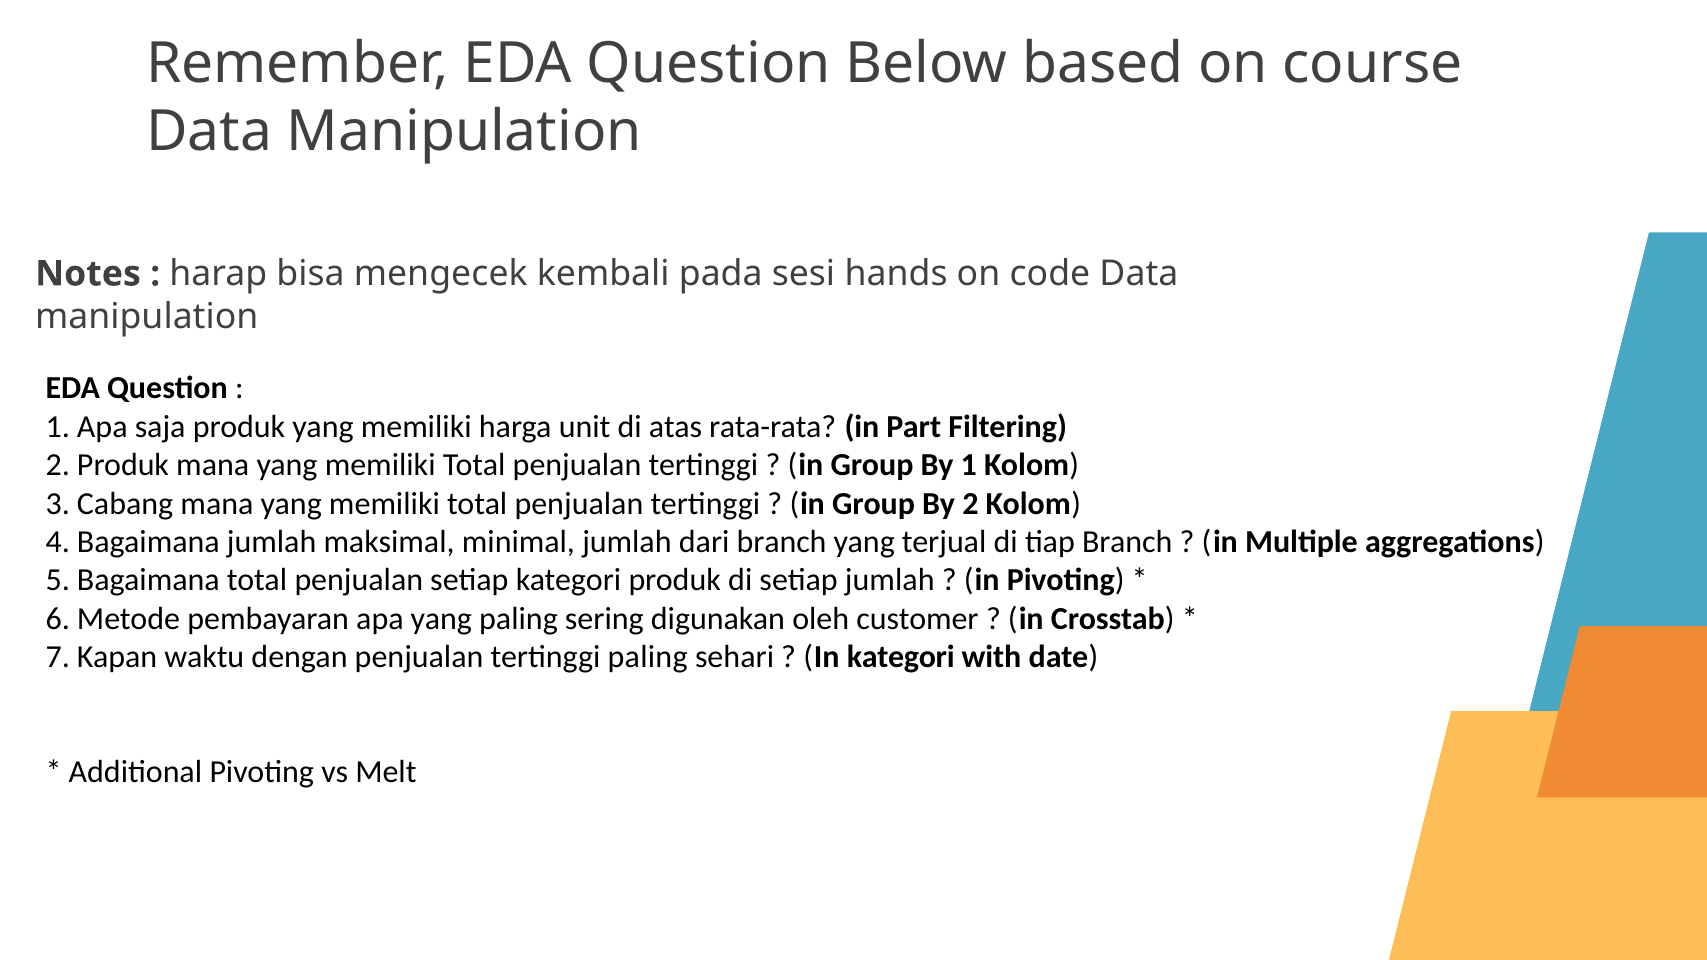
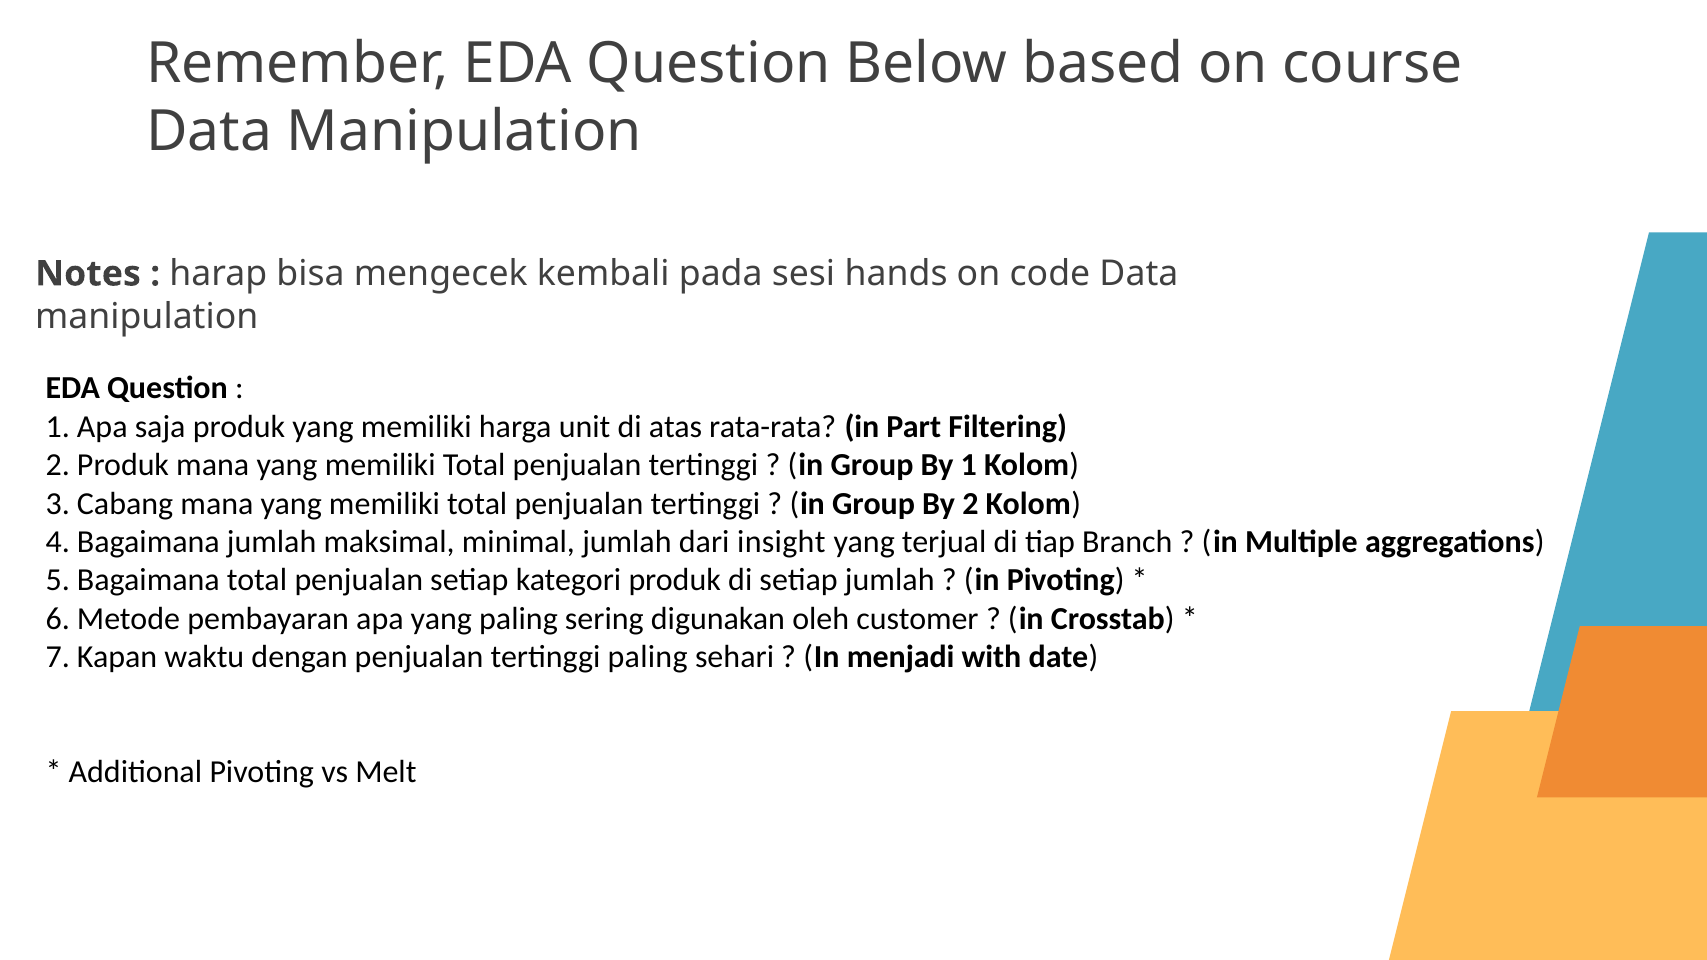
dari branch: branch -> insight
In kategori: kategori -> menjadi
